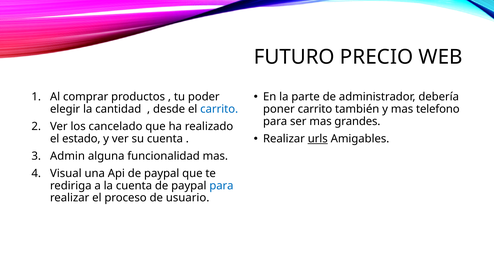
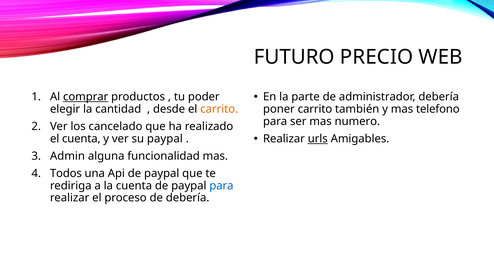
comprar underline: none -> present
carrito at (219, 109) colour: blue -> orange
grandes: grandes -> numero
el estado: estado -> cuenta
su cuenta: cuenta -> paypal
Visual: Visual -> Todos
de usuario: usuario -> debería
